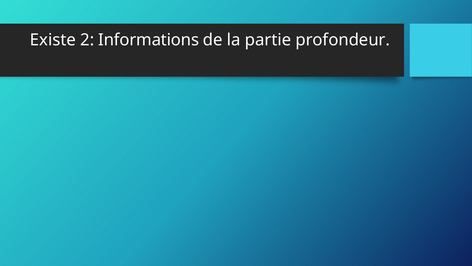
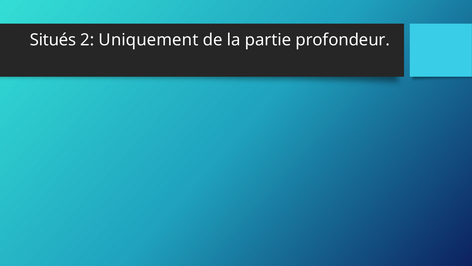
Existe: Existe -> Situés
Informations: Informations -> Uniquement
